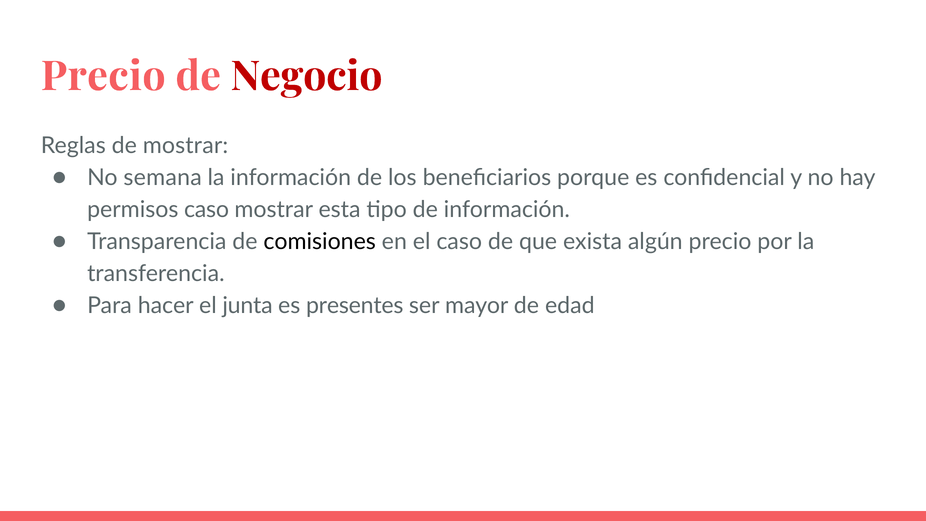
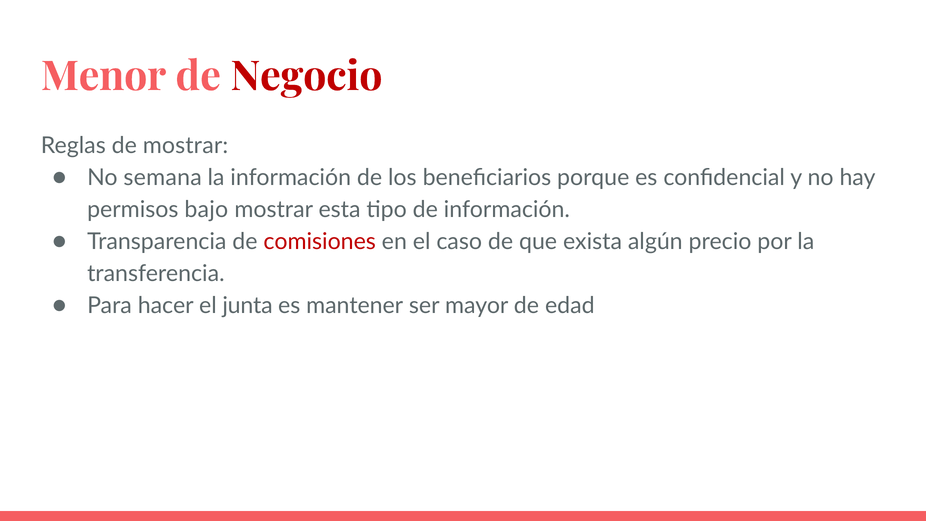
Precio at (103, 76): Precio -> Menor
permisos caso: caso -> bajo
comisiones colour: black -> red
presentes: presentes -> mantener
